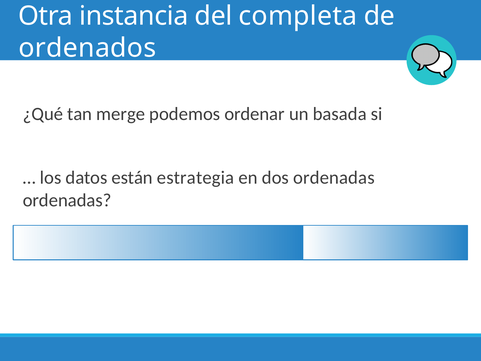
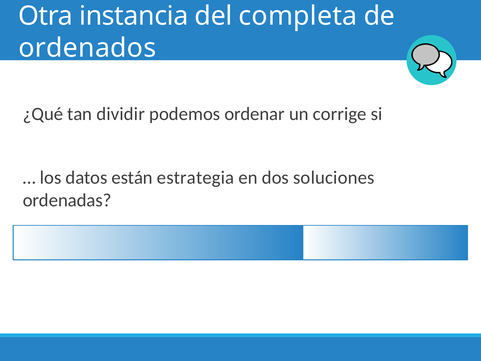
merge: merge -> dividir
basada: basada -> corrige
dos ordenadas: ordenadas -> soluciones
